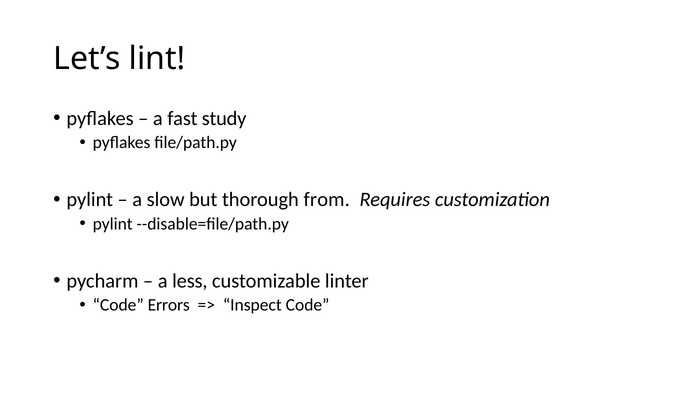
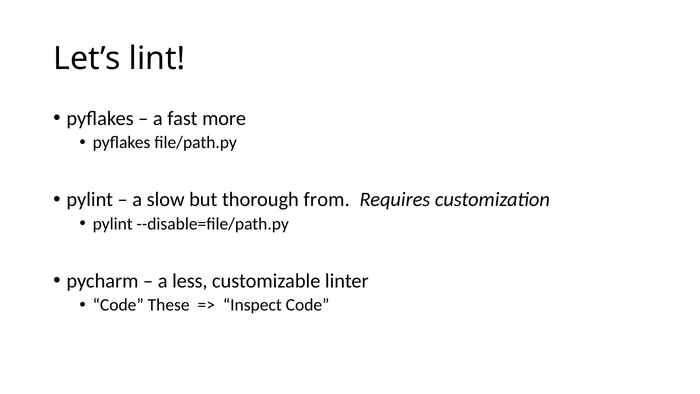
study: study -> more
Errors: Errors -> These
